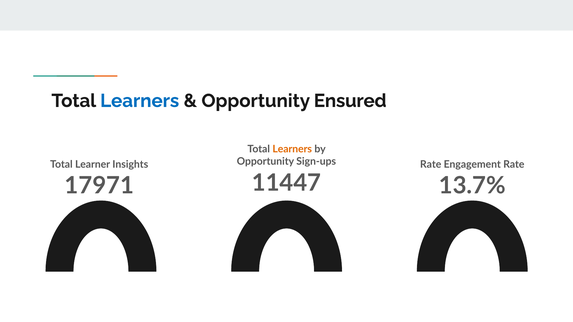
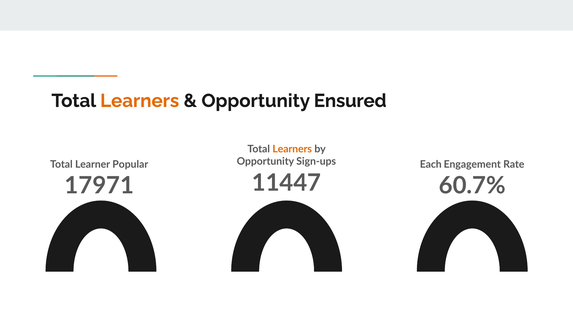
Learners at (140, 101) colour: blue -> orange
Insights: Insights -> Popular
Rate at (431, 164): Rate -> Each
13.7%: 13.7% -> 60.7%
